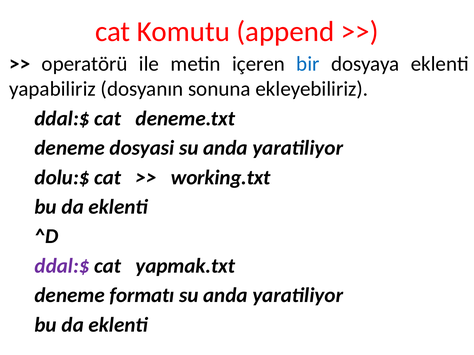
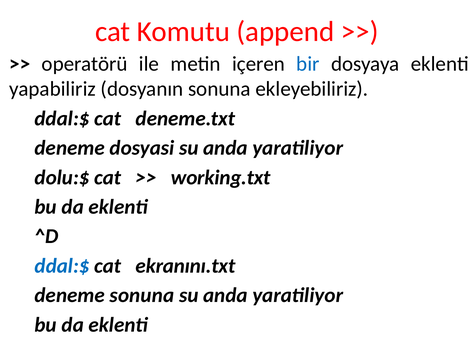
ddal:$ at (62, 266) colour: purple -> blue
yapmak.txt: yapmak.txt -> ekranını.txt
deneme formatı: formatı -> sonuna
